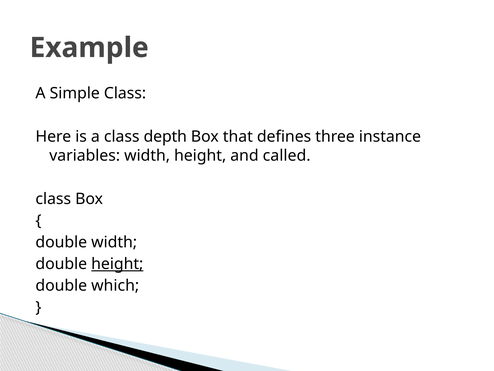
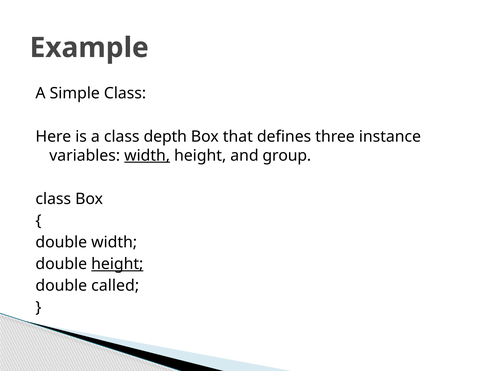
width at (147, 155) underline: none -> present
called: called -> group
which: which -> called
